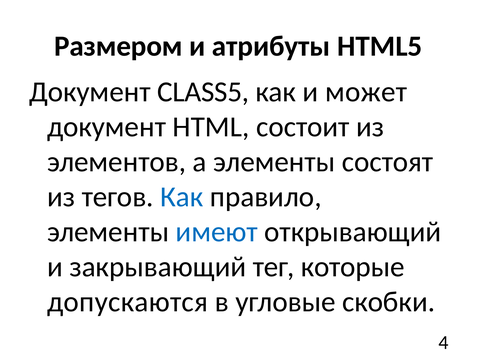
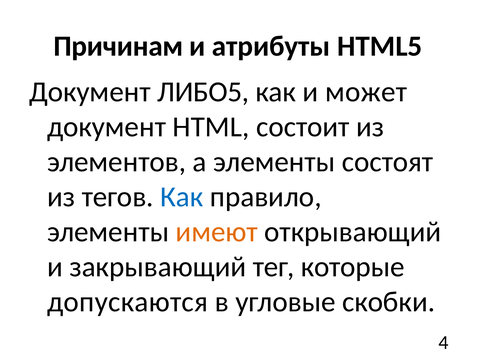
Размером: Размером -> Причинам
CLASS5: CLASS5 -> ЛИБО5
имеют colour: blue -> orange
